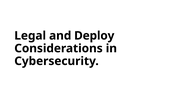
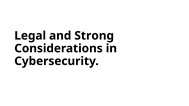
Deploy: Deploy -> Strong
